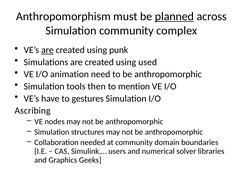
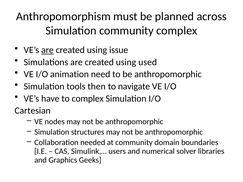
planned underline: present -> none
punk: punk -> issue
mention: mention -> navigate
to gestures: gestures -> complex
Ascribing: Ascribing -> Cartesian
